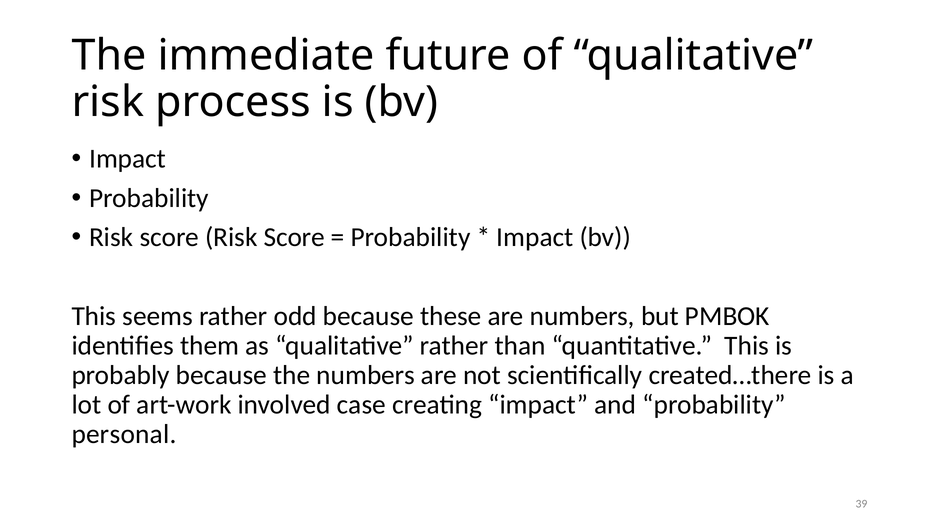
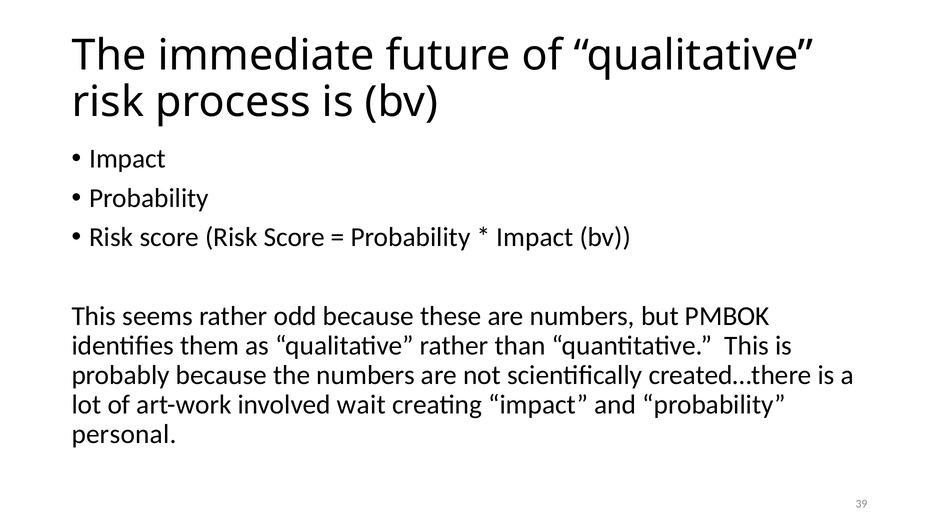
case: case -> wait
